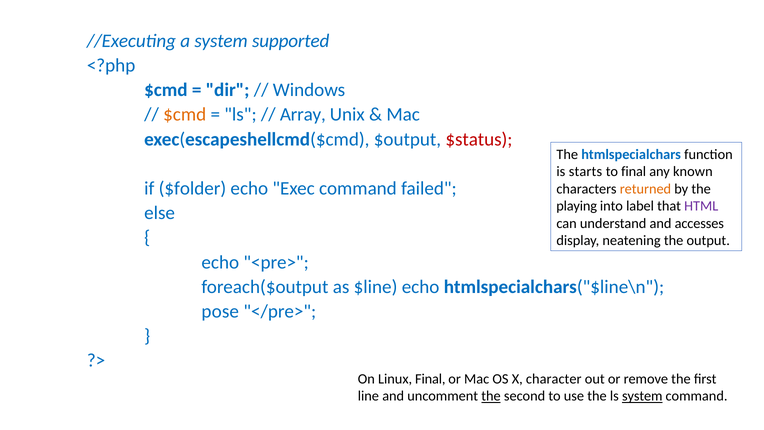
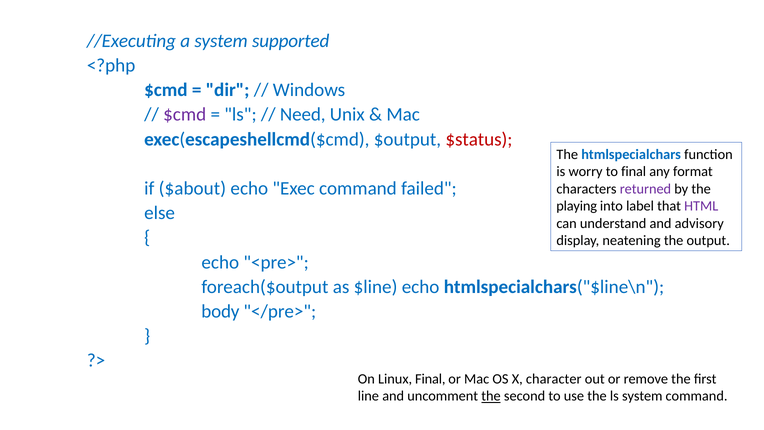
$cmd at (185, 115) colour: orange -> purple
Array: Array -> Need
starts: starts -> worry
known: known -> format
$folder: $folder -> $about
returned colour: orange -> purple
accesses: accesses -> advisory
pose: pose -> body
system at (642, 396) underline: present -> none
